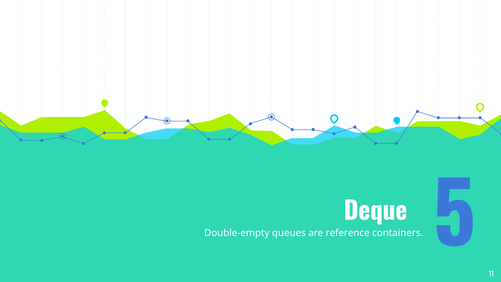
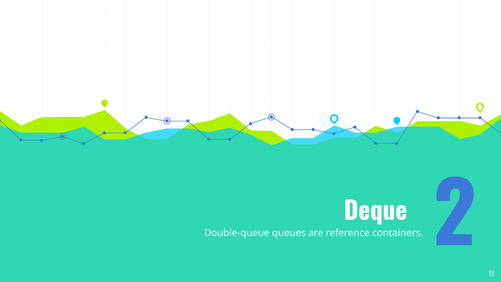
Double-empty: Double-empty -> Double-queue
5: 5 -> 2
